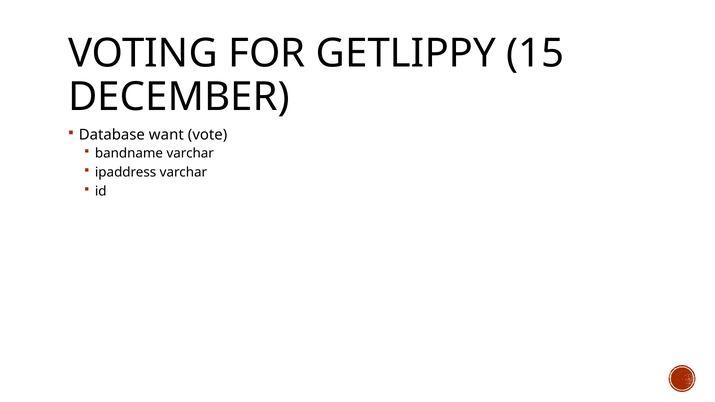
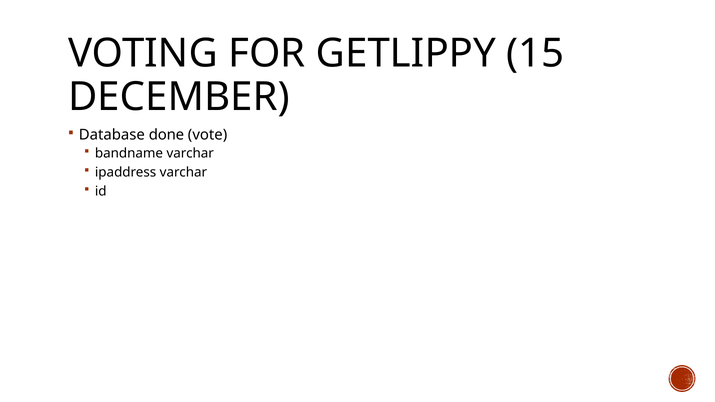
want: want -> done
